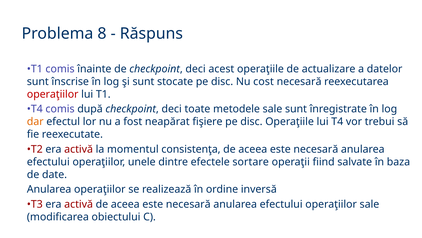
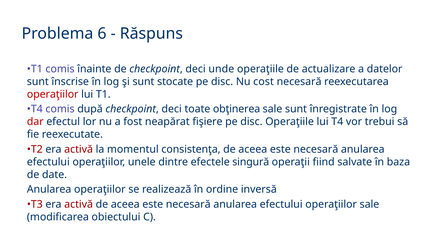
8: 8 -> 6
acest: acest -> unde
metodele: metodele -> obţinerea
dar colour: orange -> red
sortare: sortare -> singură
